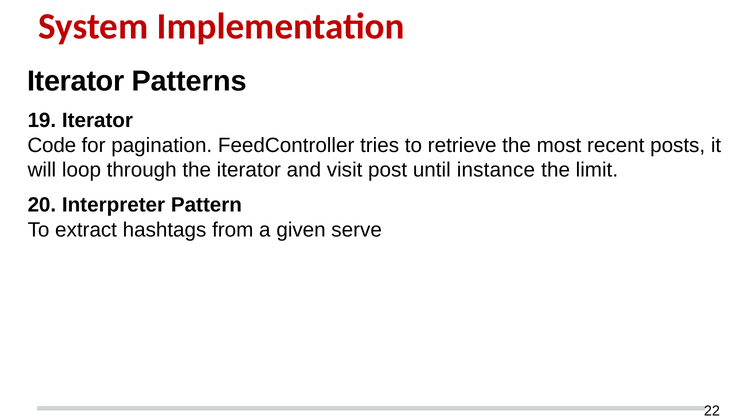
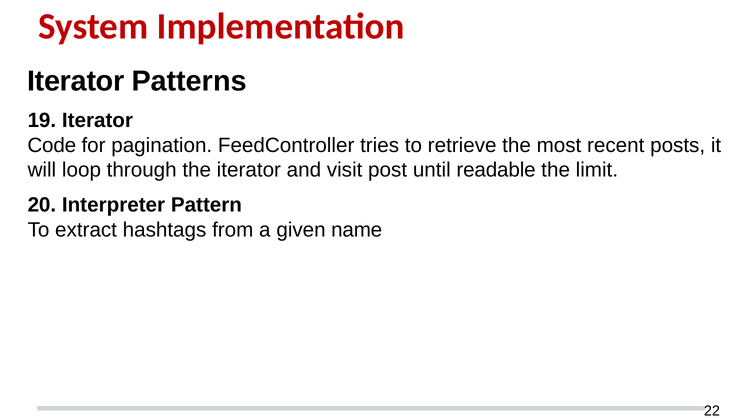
instance: instance -> readable
serve: serve -> name
